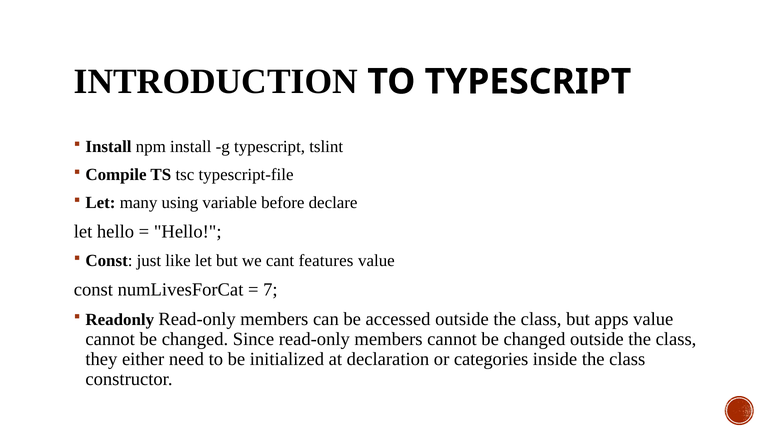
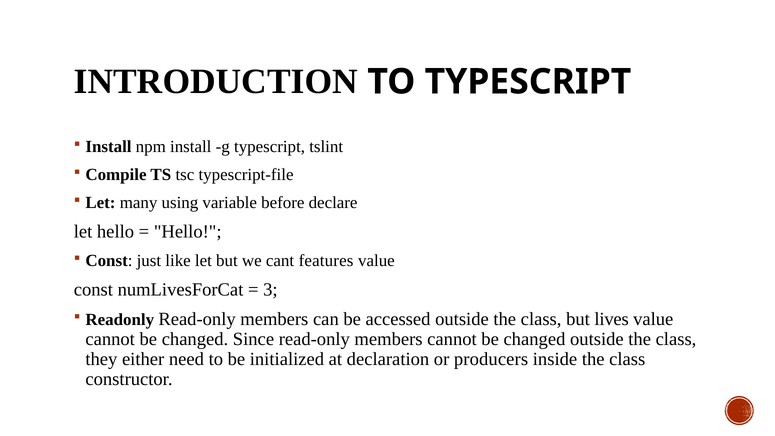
7: 7 -> 3
apps: apps -> lives
categories: categories -> producers
